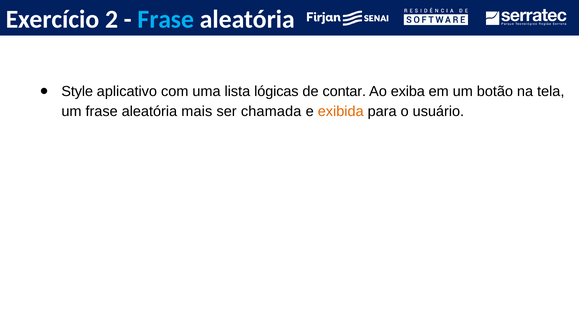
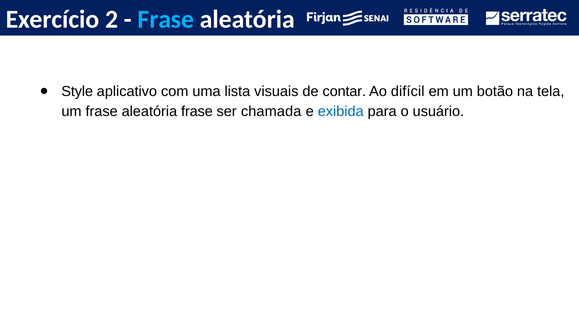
lógicas: lógicas -> visuais
exiba: exiba -> difícil
aleatória mais: mais -> frase
exibida colour: orange -> blue
